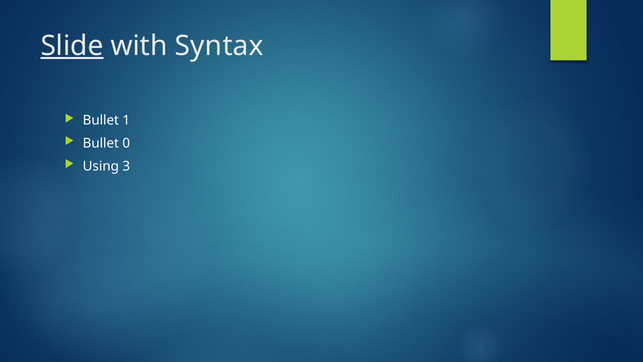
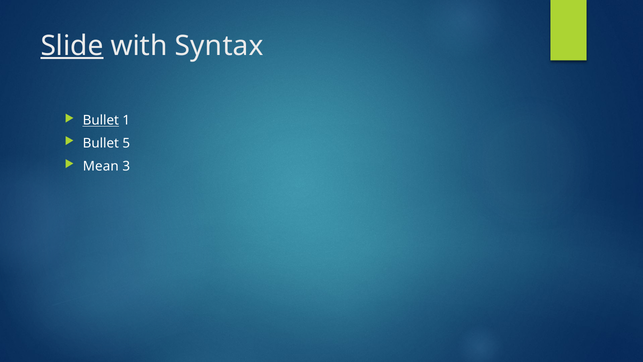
Bullet at (101, 120) underline: none -> present
0: 0 -> 5
Using: Using -> Mean
